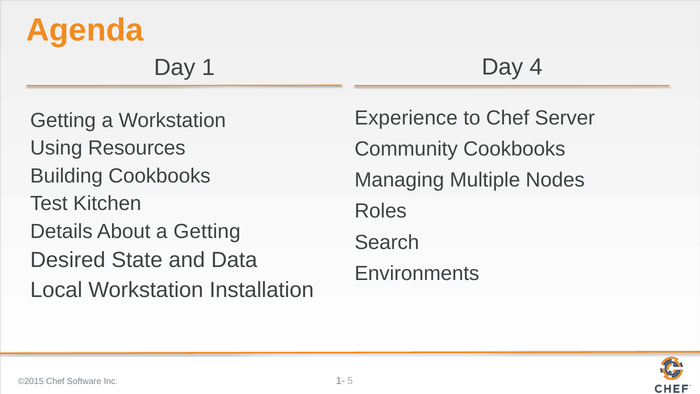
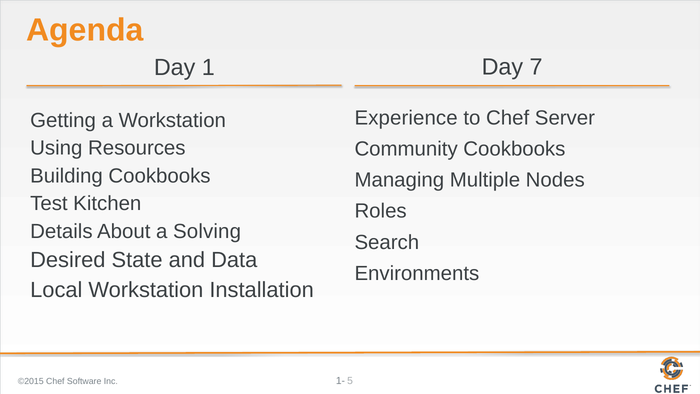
4: 4 -> 7
a Getting: Getting -> Solving
